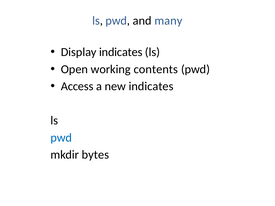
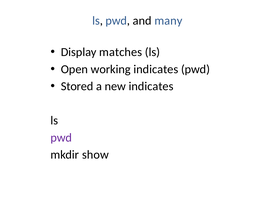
Display indicates: indicates -> matches
working contents: contents -> indicates
Access: Access -> Stored
pwd at (61, 138) colour: blue -> purple
bytes: bytes -> show
